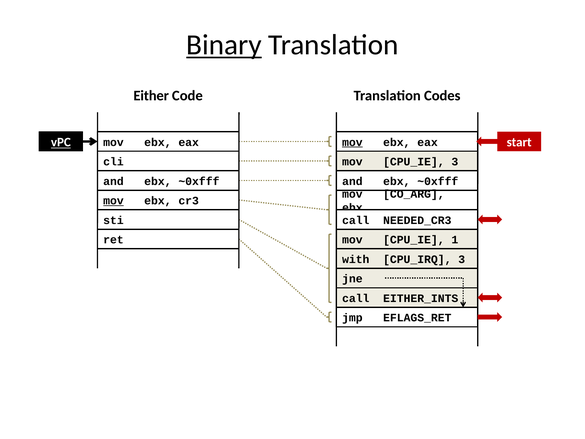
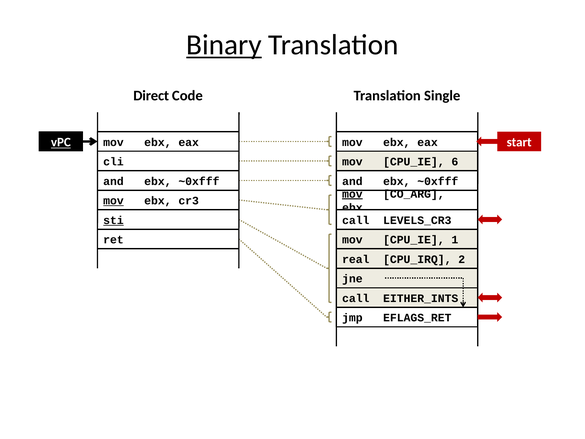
Either: Either -> Direct
Codes: Codes -> Single
mov at (352, 142) underline: present -> none
CPU_IE 3: 3 -> 6
mov at (352, 194) underline: none -> present
sti underline: none -> present
NEEDED_CR3: NEEDED_CR3 -> LEVELS_CR3
with: with -> real
CPU_IRQ 3: 3 -> 2
